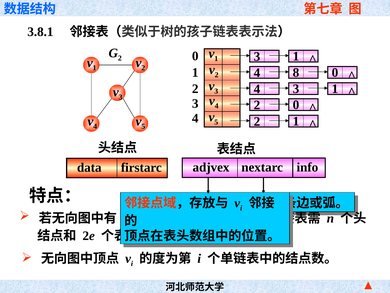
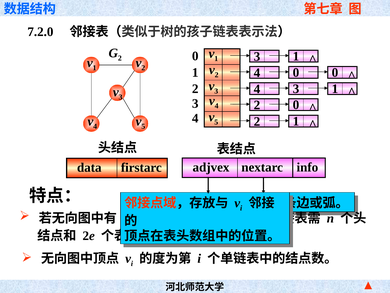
3.8.1: 3.8.1 -> 7.2.0
4 8: 8 -> 0
